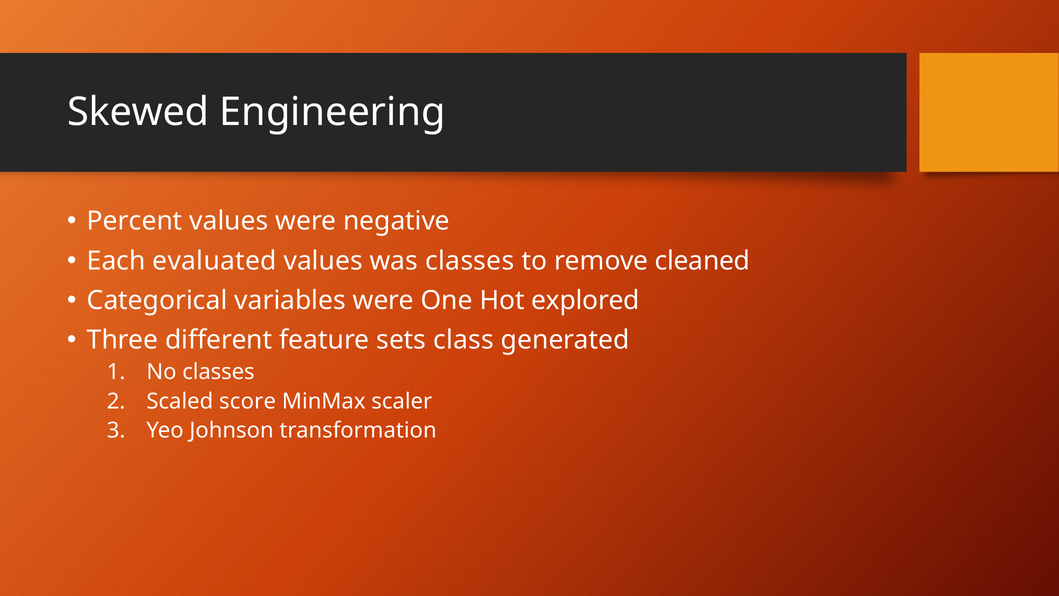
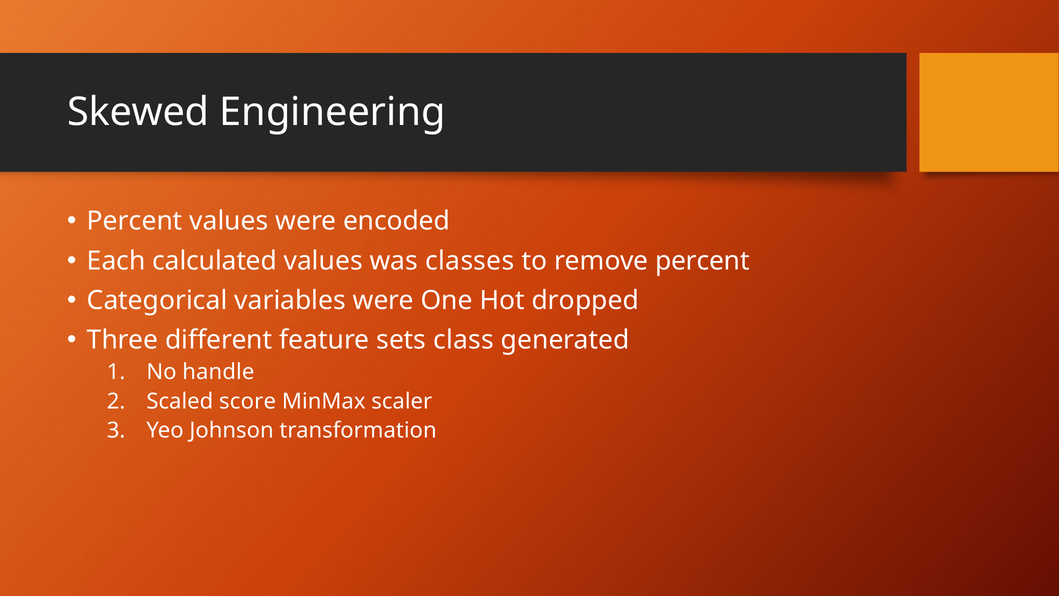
negative: negative -> encoded
evaluated: evaluated -> calculated
remove cleaned: cleaned -> percent
explored: explored -> dropped
No classes: classes -> handle
